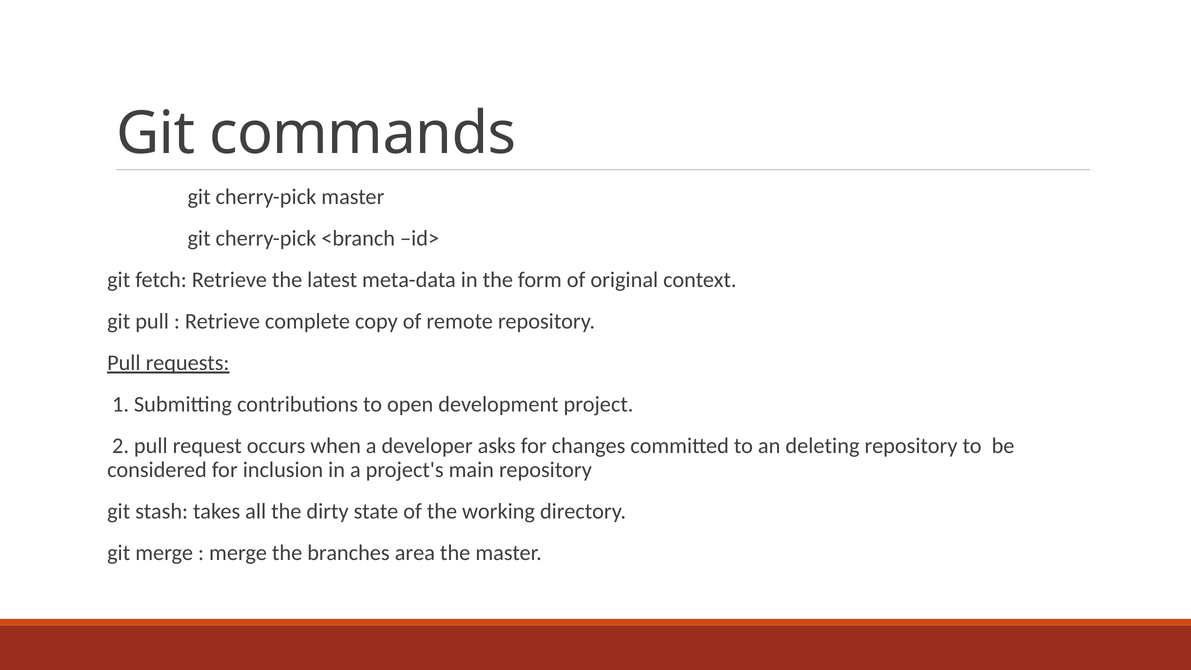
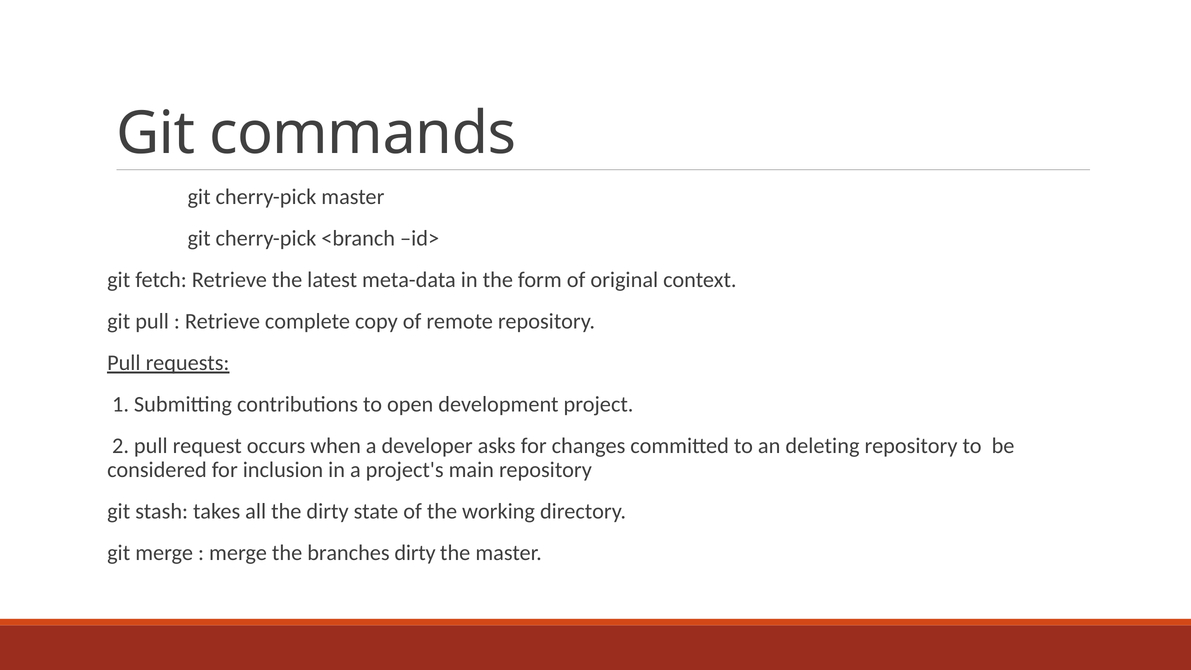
branches area: area -> dirty
